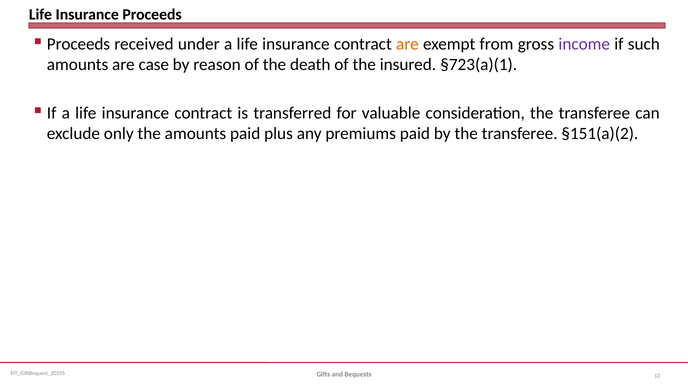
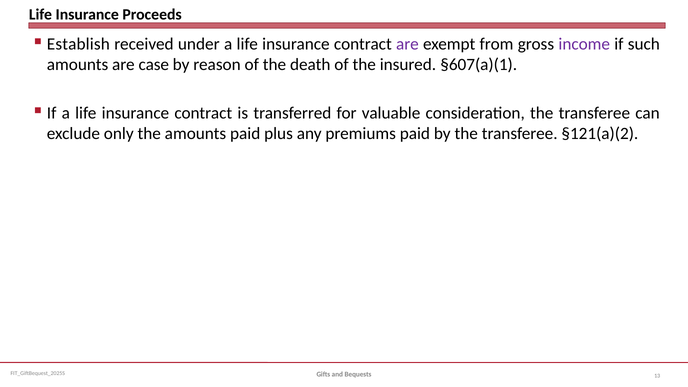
Proceeds at (78, 44): Proceeds -> Establish
are at (407, 44) colour: orange -> purple
§723(a)(1: §723(a)(1 -> §607(a)(1
§151(a)(2: §151(a)(2 -> §121(a)(2
